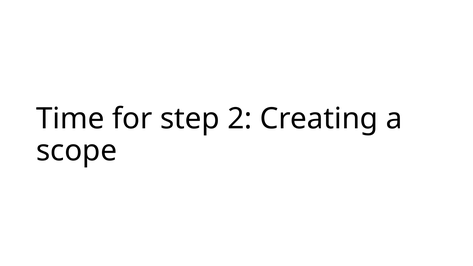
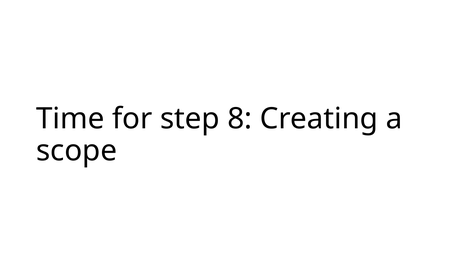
2: 2 -> 8
